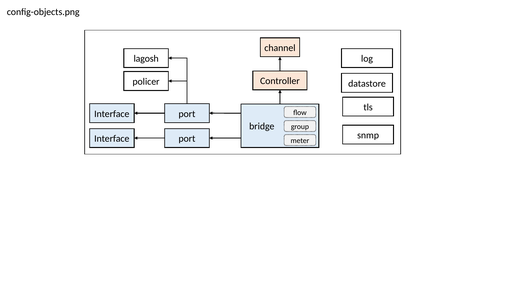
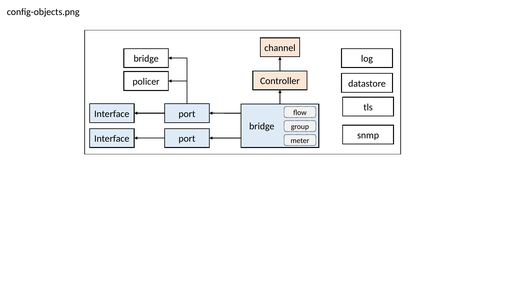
lagosh at (146, 59): lagosh -> bridge
